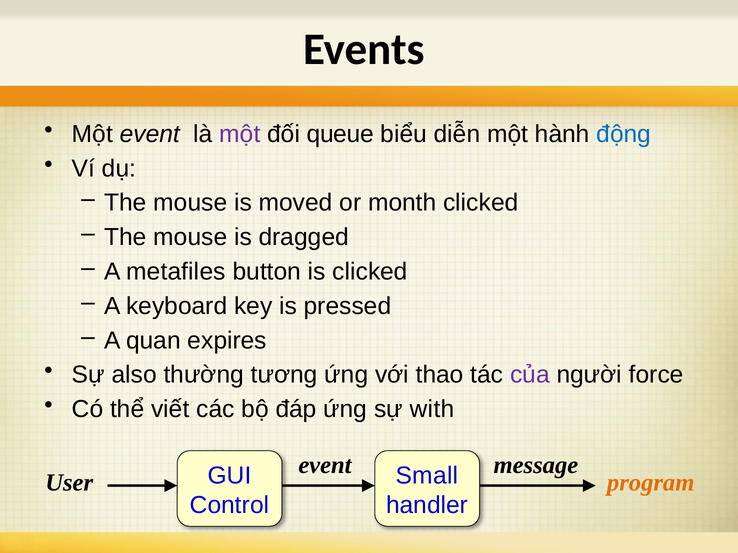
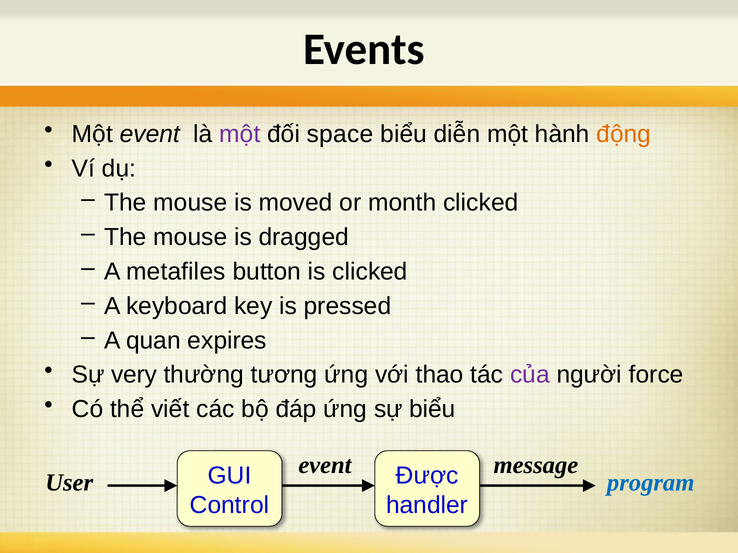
queue: queue -> space
động colour: blue -> orange
also: also -> very
sự with: with -> biểu
Small: Small -> Được
program colour: orange -> blue
